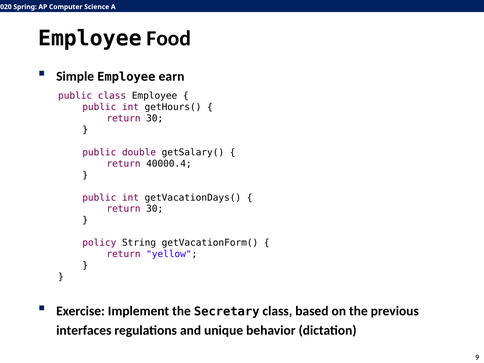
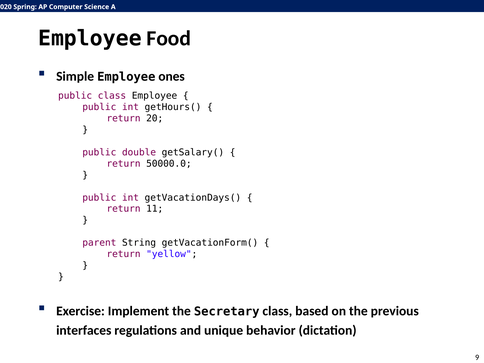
earn: earn -> ones
30 at (155, 118): 30 -> 20
40000.4: 40000.4 -> 50000.0
30 at (155, 209): 30 -> 11
policy: policy -> parent
